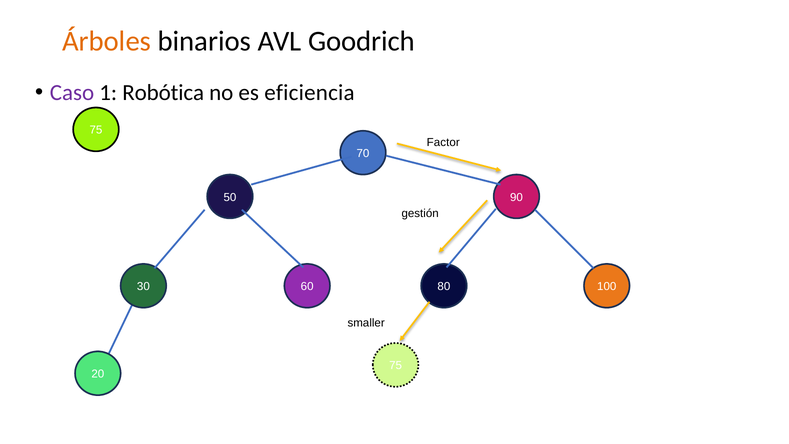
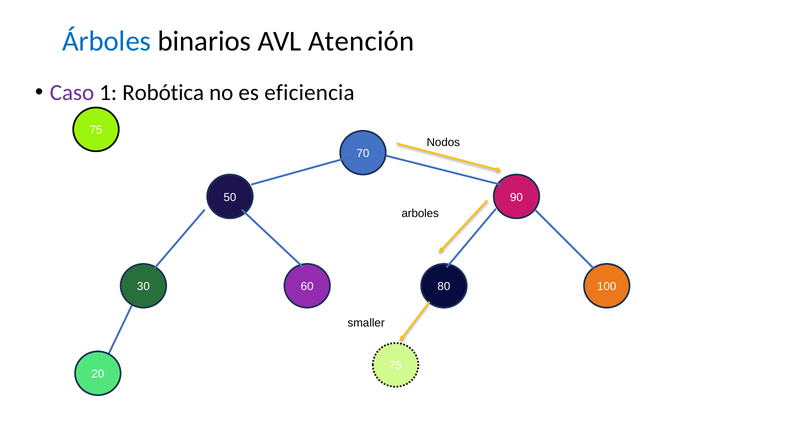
Árboles colour: orange -> blue
Goodrich: Goodrich -> Atención
Factor: Factor -> Nodos
gestión: gestión -> arboles
